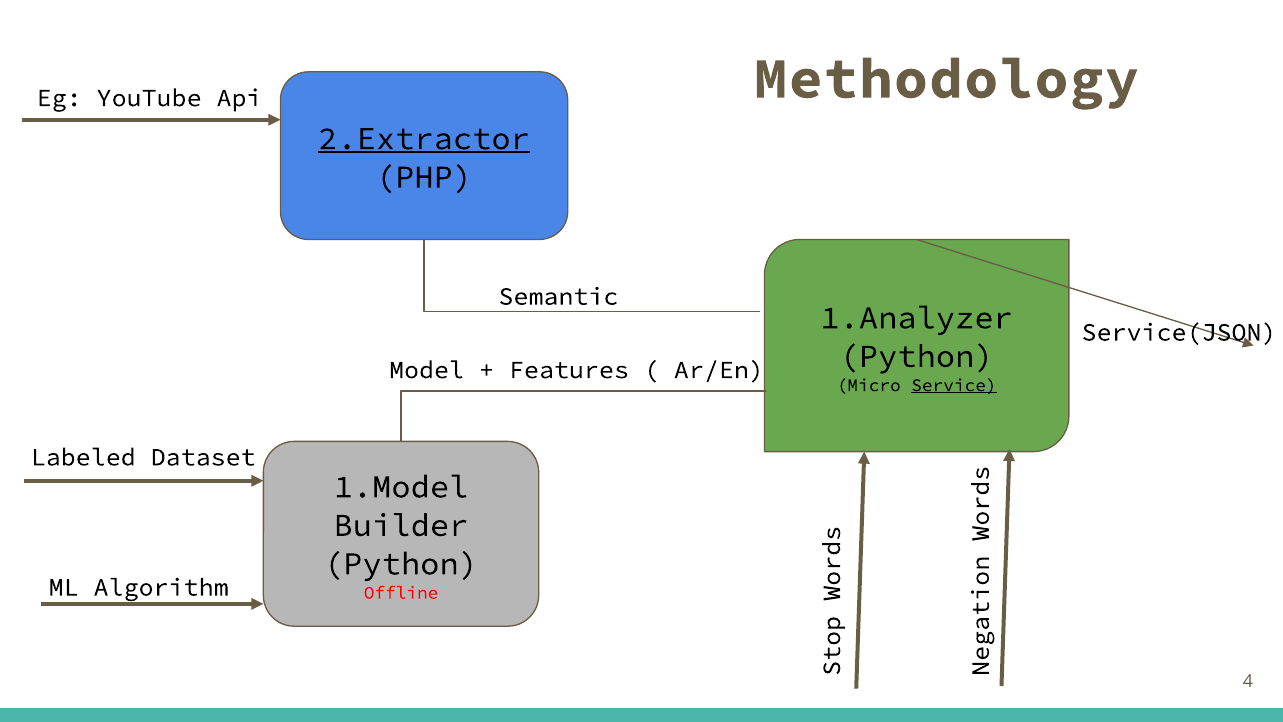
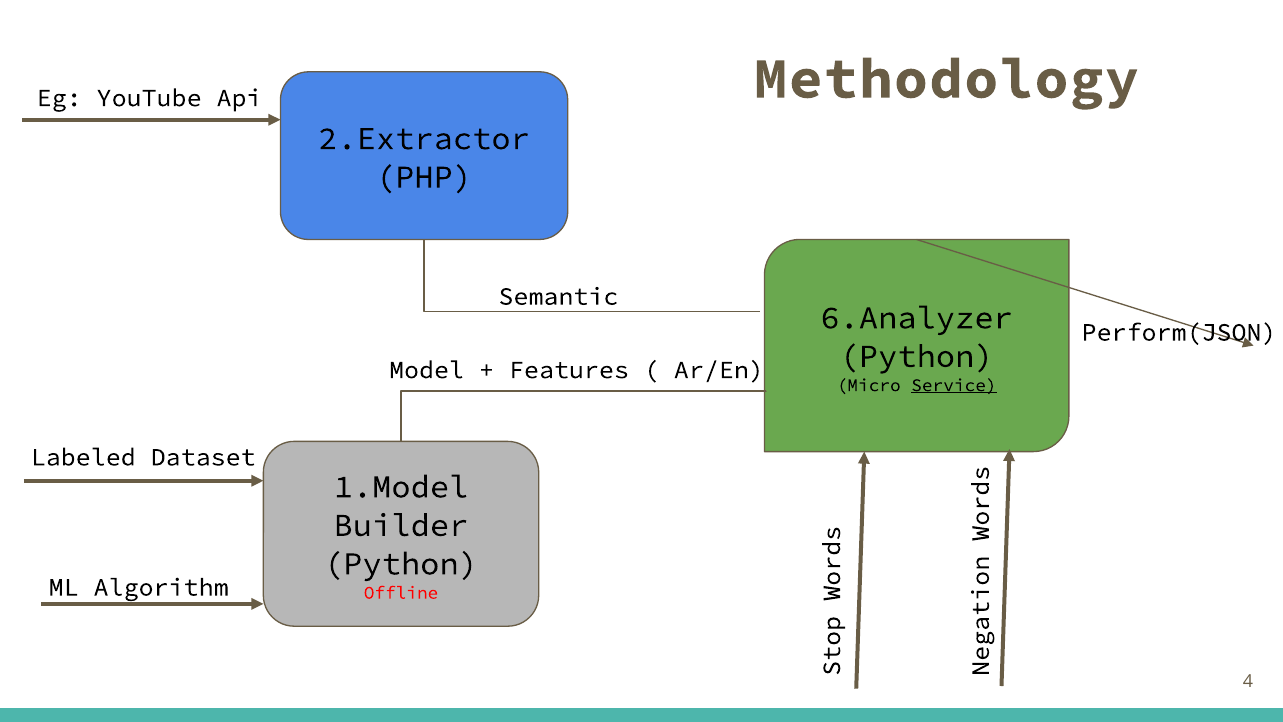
2.Extractor underline: present -> none
1.Analyzer: 1.Analyzer -> 6.Analyzer
Service(JSON: Service(JSON -> Perform(JSON
